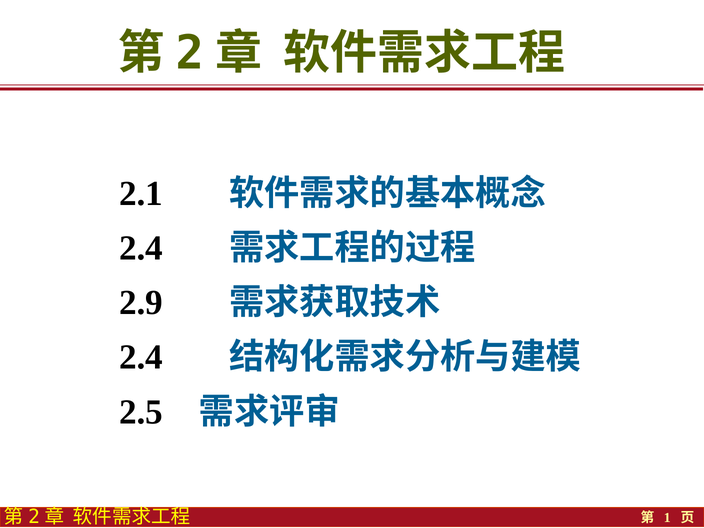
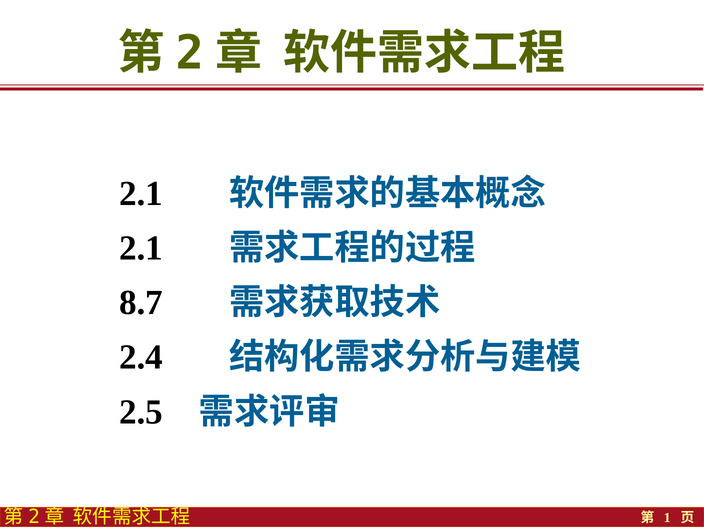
2.4 at (141, 248): 2.4 -> 2.1
2.9: 2.9 -> 8.7
